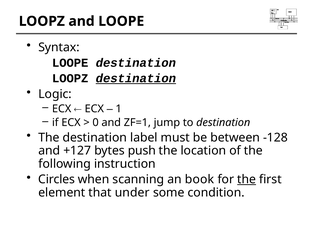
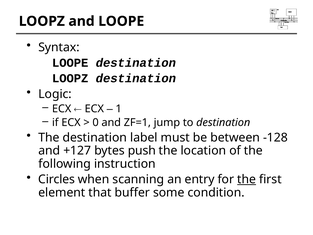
destination at (136, 78) underline: present -> none
book: book -> entry
under: under -> buffer
